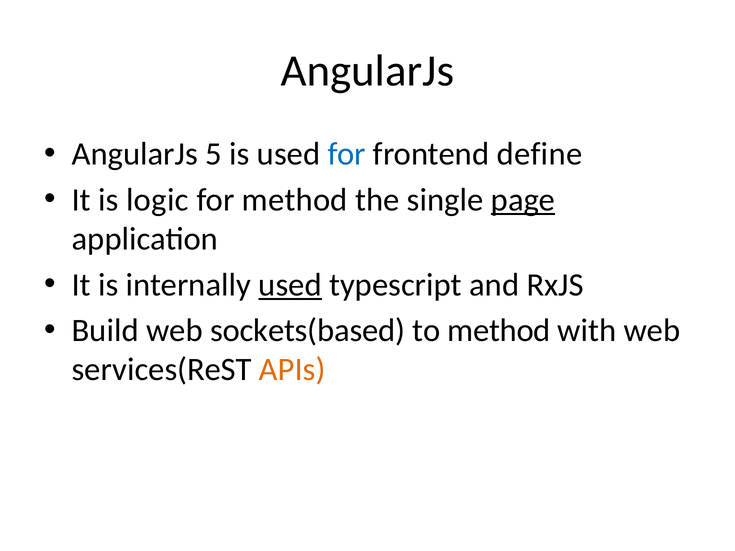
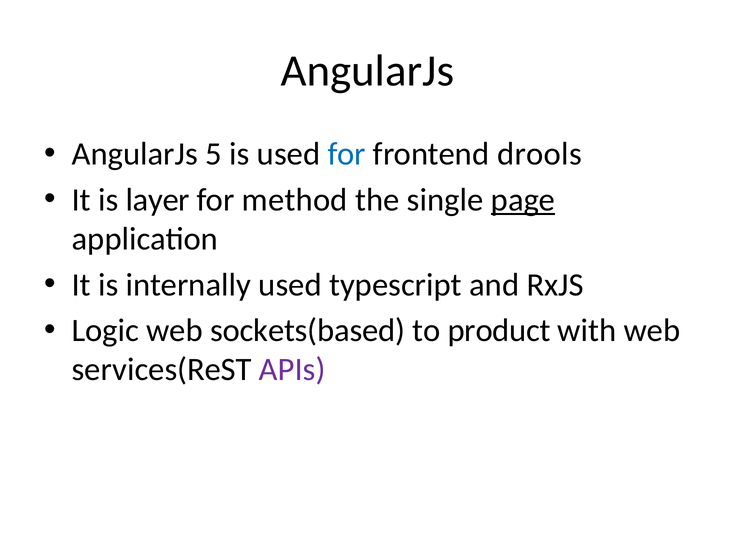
define: define -> drools
logic: logic -> layer
used at (290, 285) underline: present -> none
Build: Build -> Logic
to method: method -> product
APIs colour: orange -> purple
